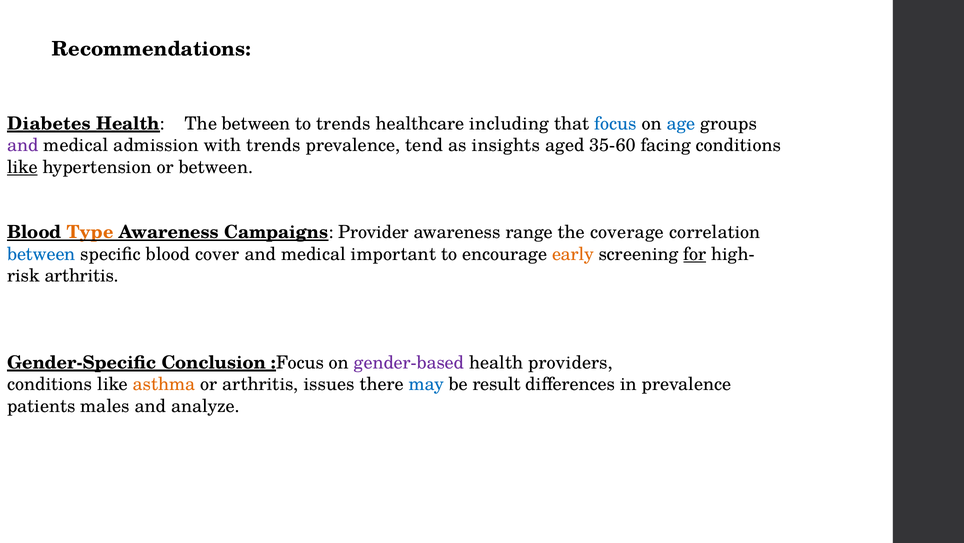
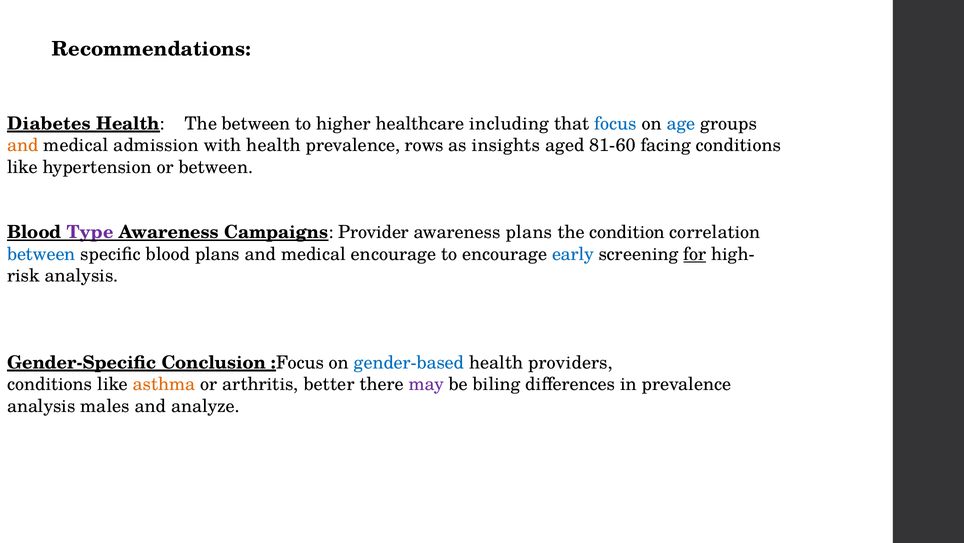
to trends: trends -> higher
and at (23, 145) colour: purple -> orange
with trends: trends -> health
tend: tend -> rows
35-60: 35-60 -> 81-60
like at (22, 167) underline: present -> none
Type colour: orange -> purple
awareness range: range -> plans
coverage: coverage -> condition
blood cover: cover -> plans
medical important: important -> encourage
early colour: orange -> blue
arthritis at (82, 275): arthritis -> analysis
gender-based colour: purple -> blue
issues: issues -> better
may colour: blue -> purple
result: result -> biling
patients at (41, 406): patients -> analysis
